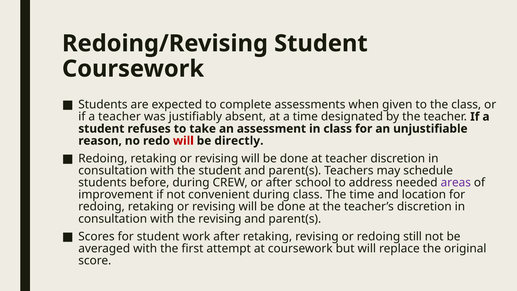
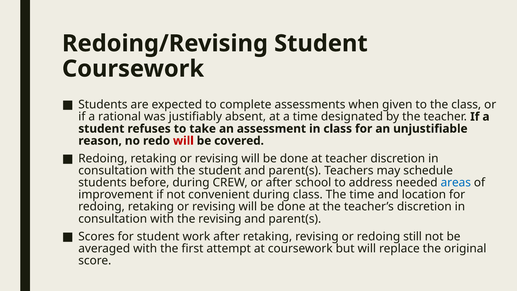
a teacher: teacher -> rational
directly: directly -> covered
areas colour: purple -> blue
